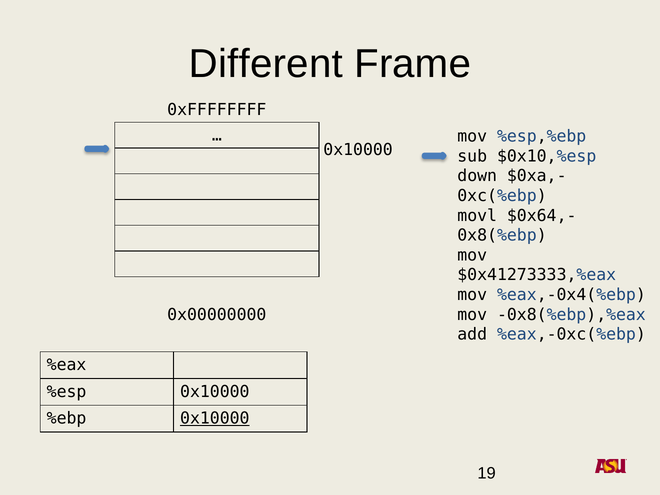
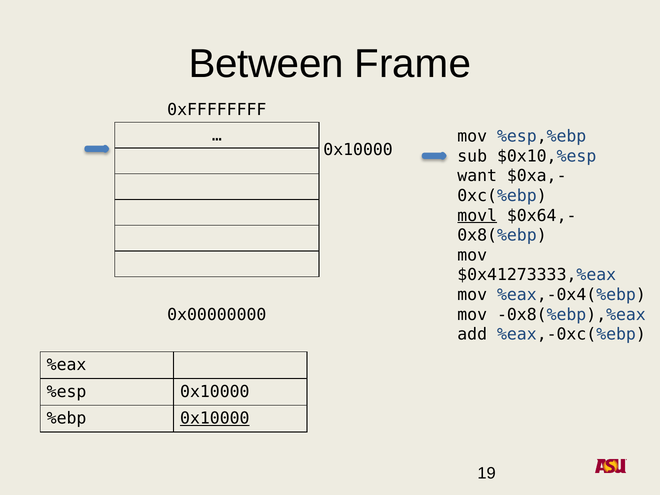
Different: Different -> Between
down: down -> want
movl underline: none -> present
